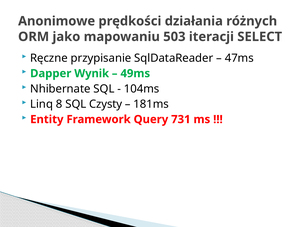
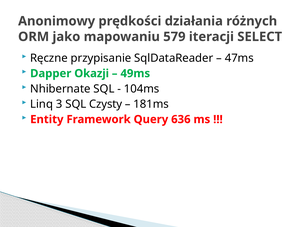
Anonimowe: Anonimowe -> Anonimowy
503: 503 -> 579
Wynik: Wynik -> Okazji
8: 8 -> 3
731: 731 -> 636
